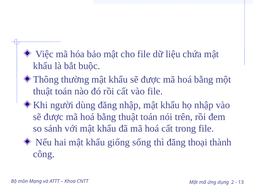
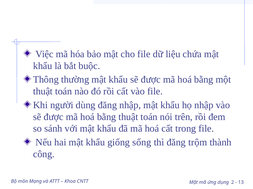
thoại: thoại -> trộm
